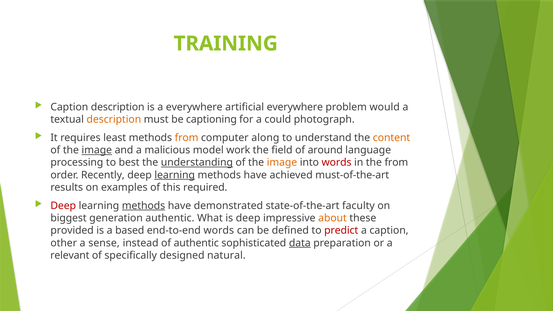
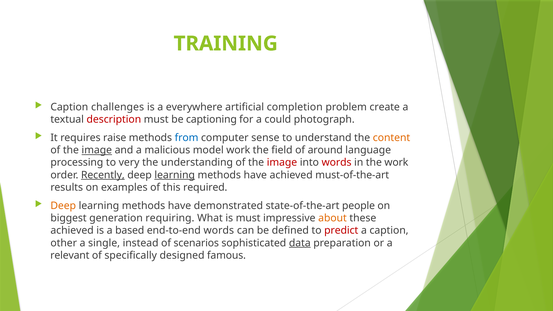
Caption description: description -> challenges
artificial everywhere: everywhere -> completion
would: would -> create
description at (114, 119) colour: orange -> red
least: least -> raise
from at (187, 138) colour: orange -> blue
along: along -> sense
best: best -> very
understanding underline: present -> none
image at (282, 163) colour: orange -> red
the from: from -> work
Recently underline: none -> present
Deep at (63, 206) colour: red -> orange
methods at (144, 206) underline: present -> none
faculty: faculty -> people
generation authentic: authentic -> requiring
is deep: deep -> must
provided at (72, 231): provided -> achieved
sense: sense -> single
of authentic: authentic -> scenarios
natural: natural -> famous
